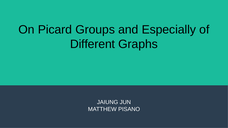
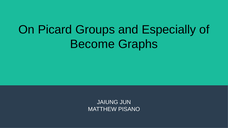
Different: Different -> Become
